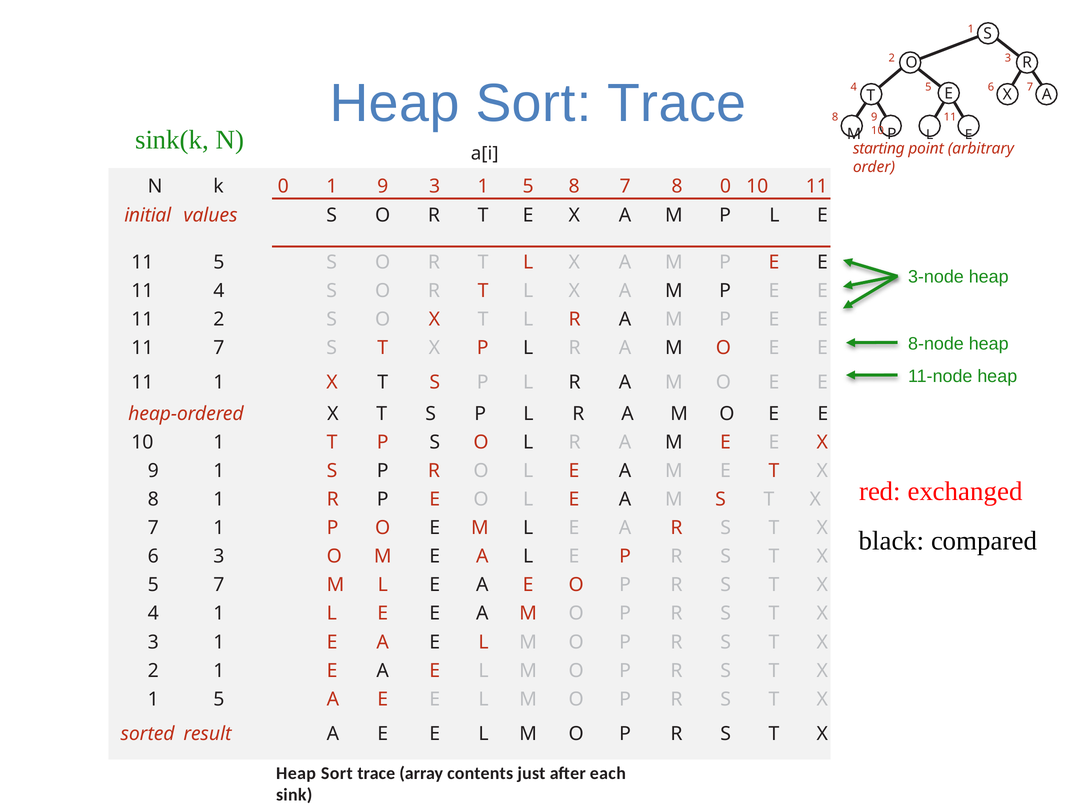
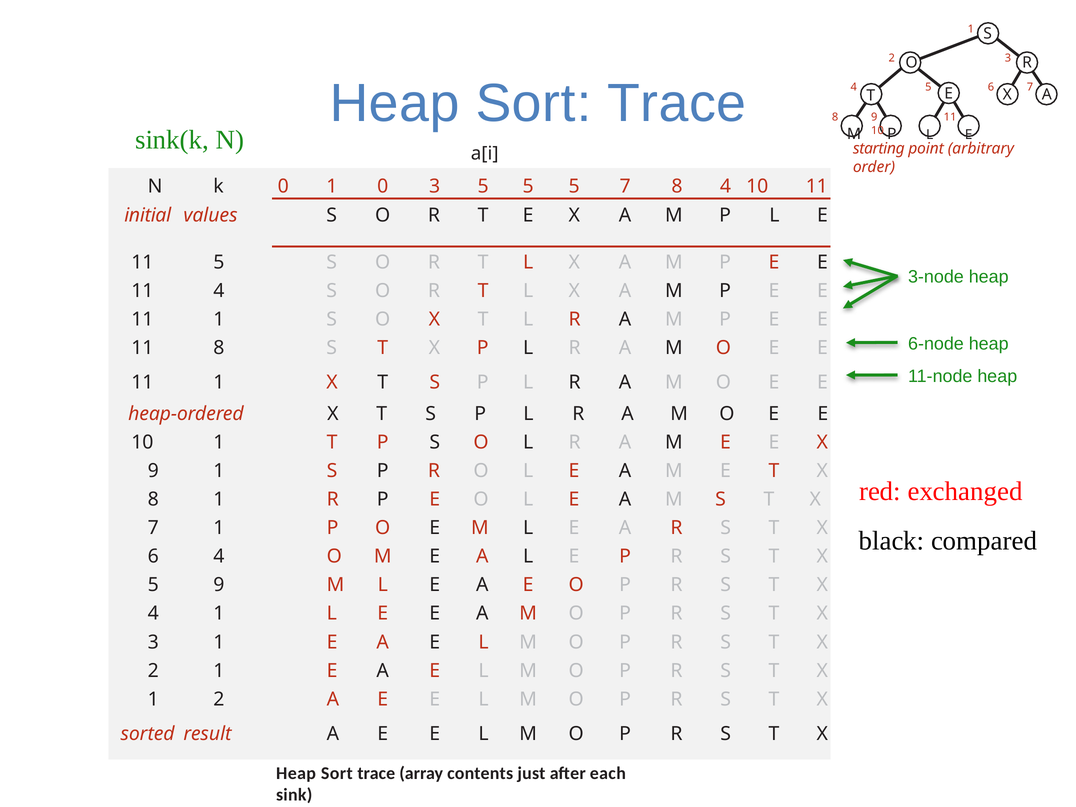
1 9: 9 -> 0
1 at (483, 186): 1 -> 5
8 at (574, 186): 8 -> 5
8 0: 0 -> 4
2 at (219, 320): 2 -> 1
8-node: 8-node -> 6-node
11 7: 7 -> 8
6 3: 3 -> 4
5 7: 7 -> 9
5 at (219, 699): 5 -> 2
